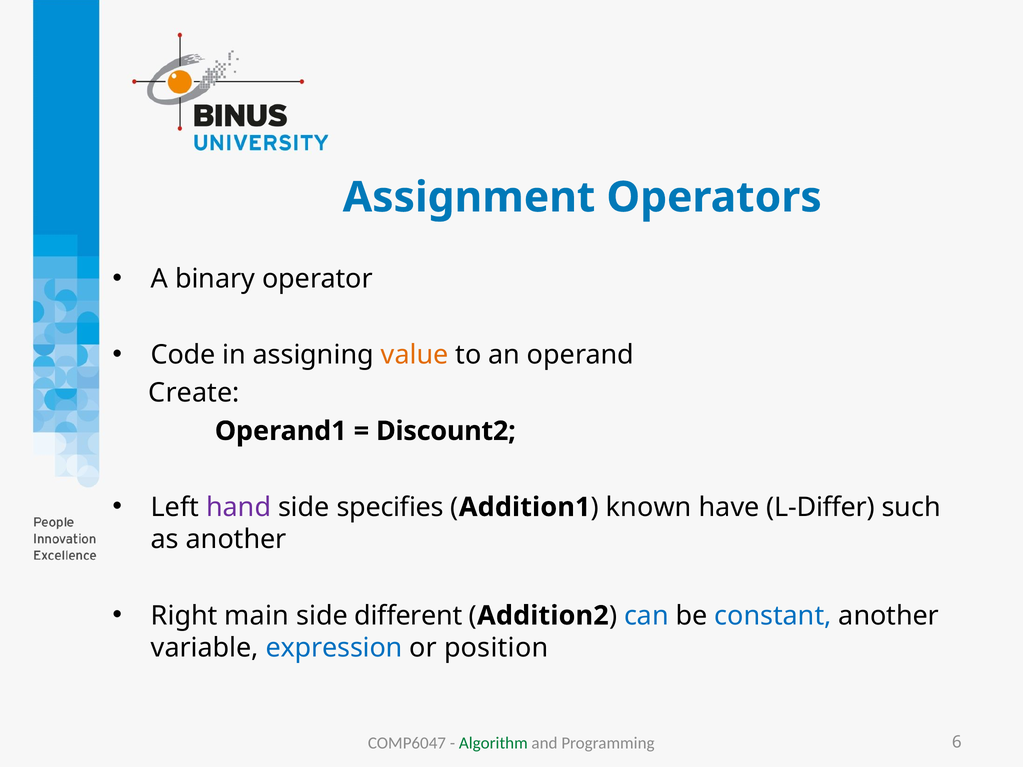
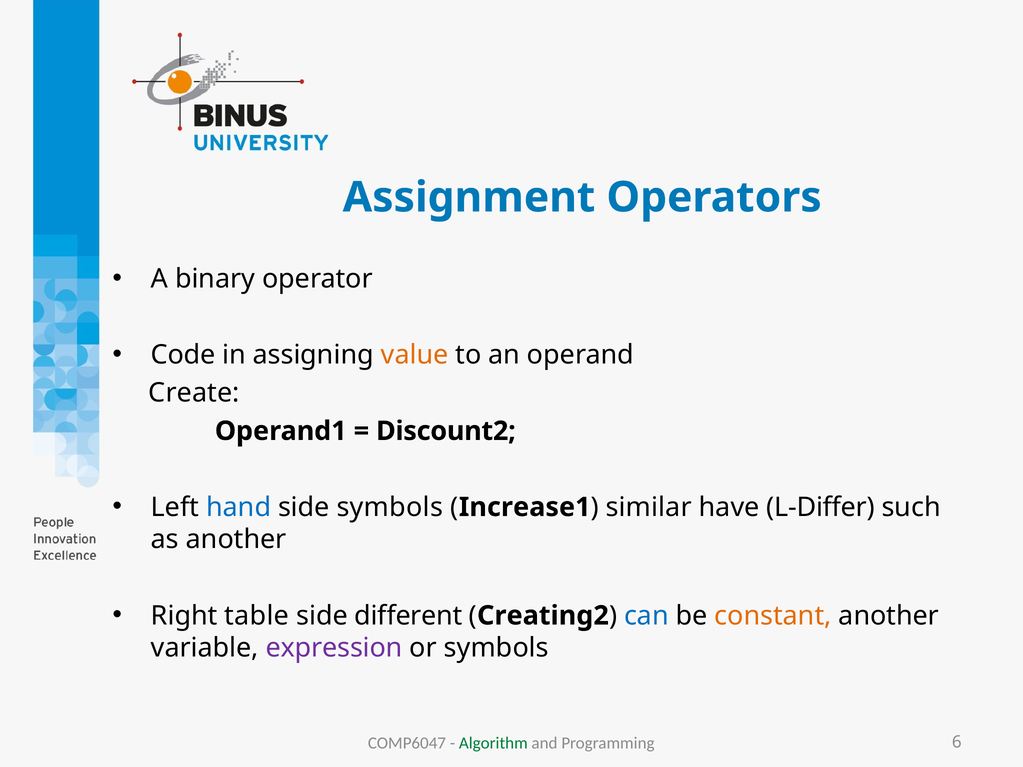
hand colour: purple -> blue
side specifies: specifies -> symbols
Addition1: Addition1 -> Increase1
known: known -> similar
main: main -> table
Addition2: Addition2 -> Creating2
constant colour: blue -> orange
expression colour: blue -> purple
or position: position -> symbols
